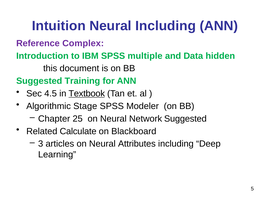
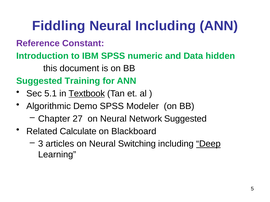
Intuition: Intuition -> Fiddling
Complex: Complex -> Constant
multiple: multiple -> numeric
4.5: 4.5 -> 5.1
Stage: Stage -> Demo
25: 25 -> 27
Attributes: Attributes -> Switching
Deep underline: none -> present
